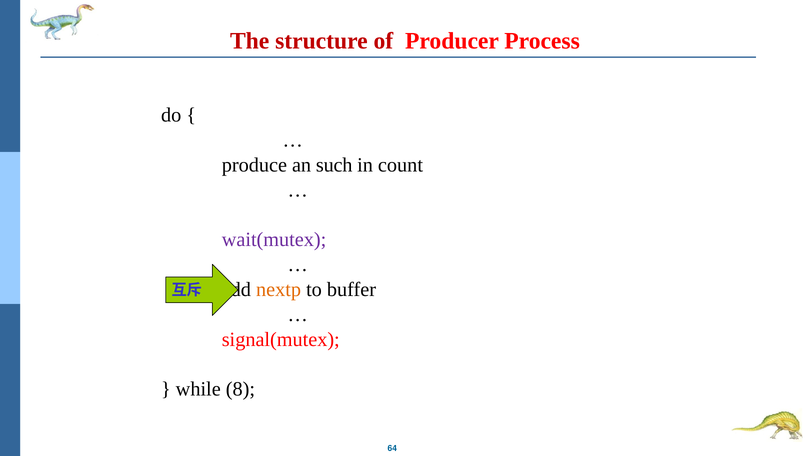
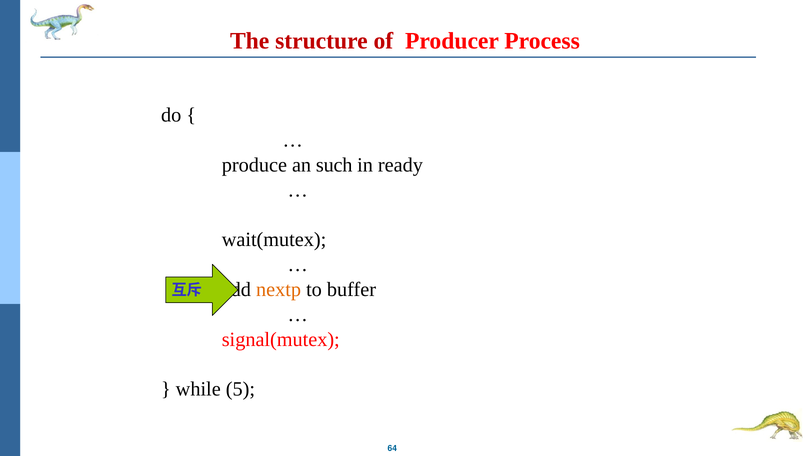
count: count -> ready
wait(mutex colour: purple -> black
8: 8 -> 5
